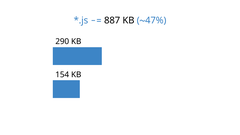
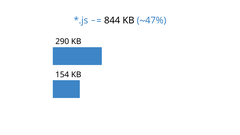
887: 887 -> 844
